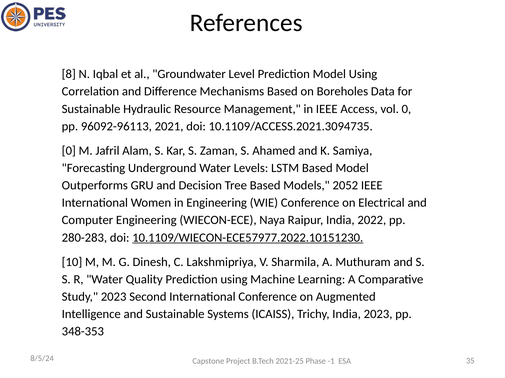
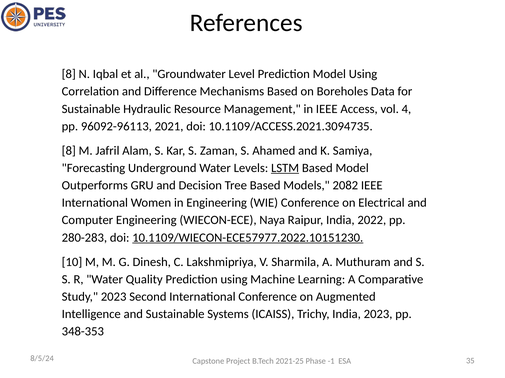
vol 0: 0 -> 4
0 at (69, 151): 0 -> 8
LSTM underline: none -> present
2052: 2052 -> 2082
